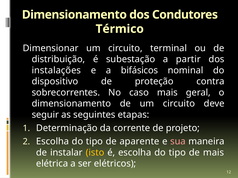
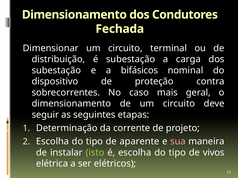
Térmico: Térmico -> Fechada
partir: partir -> carga
instalações at (56, 71): instalações -> subestação
isto colour: yellow -> light green
de mais: mais -> vivos
